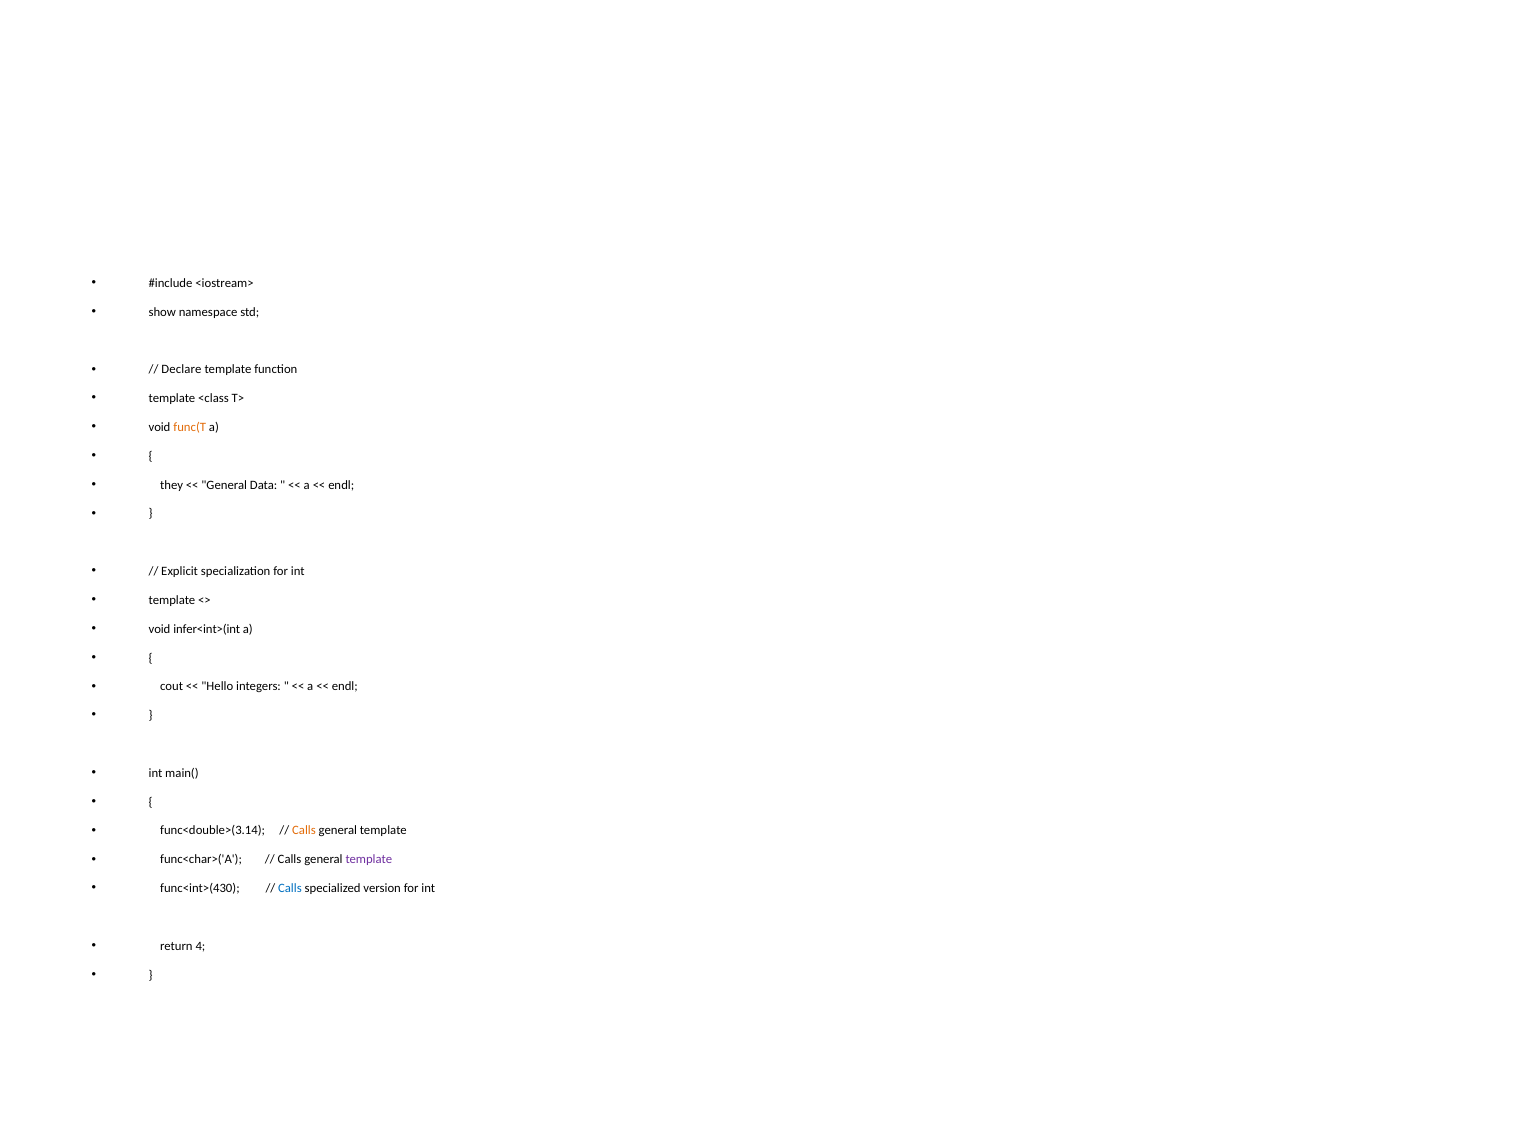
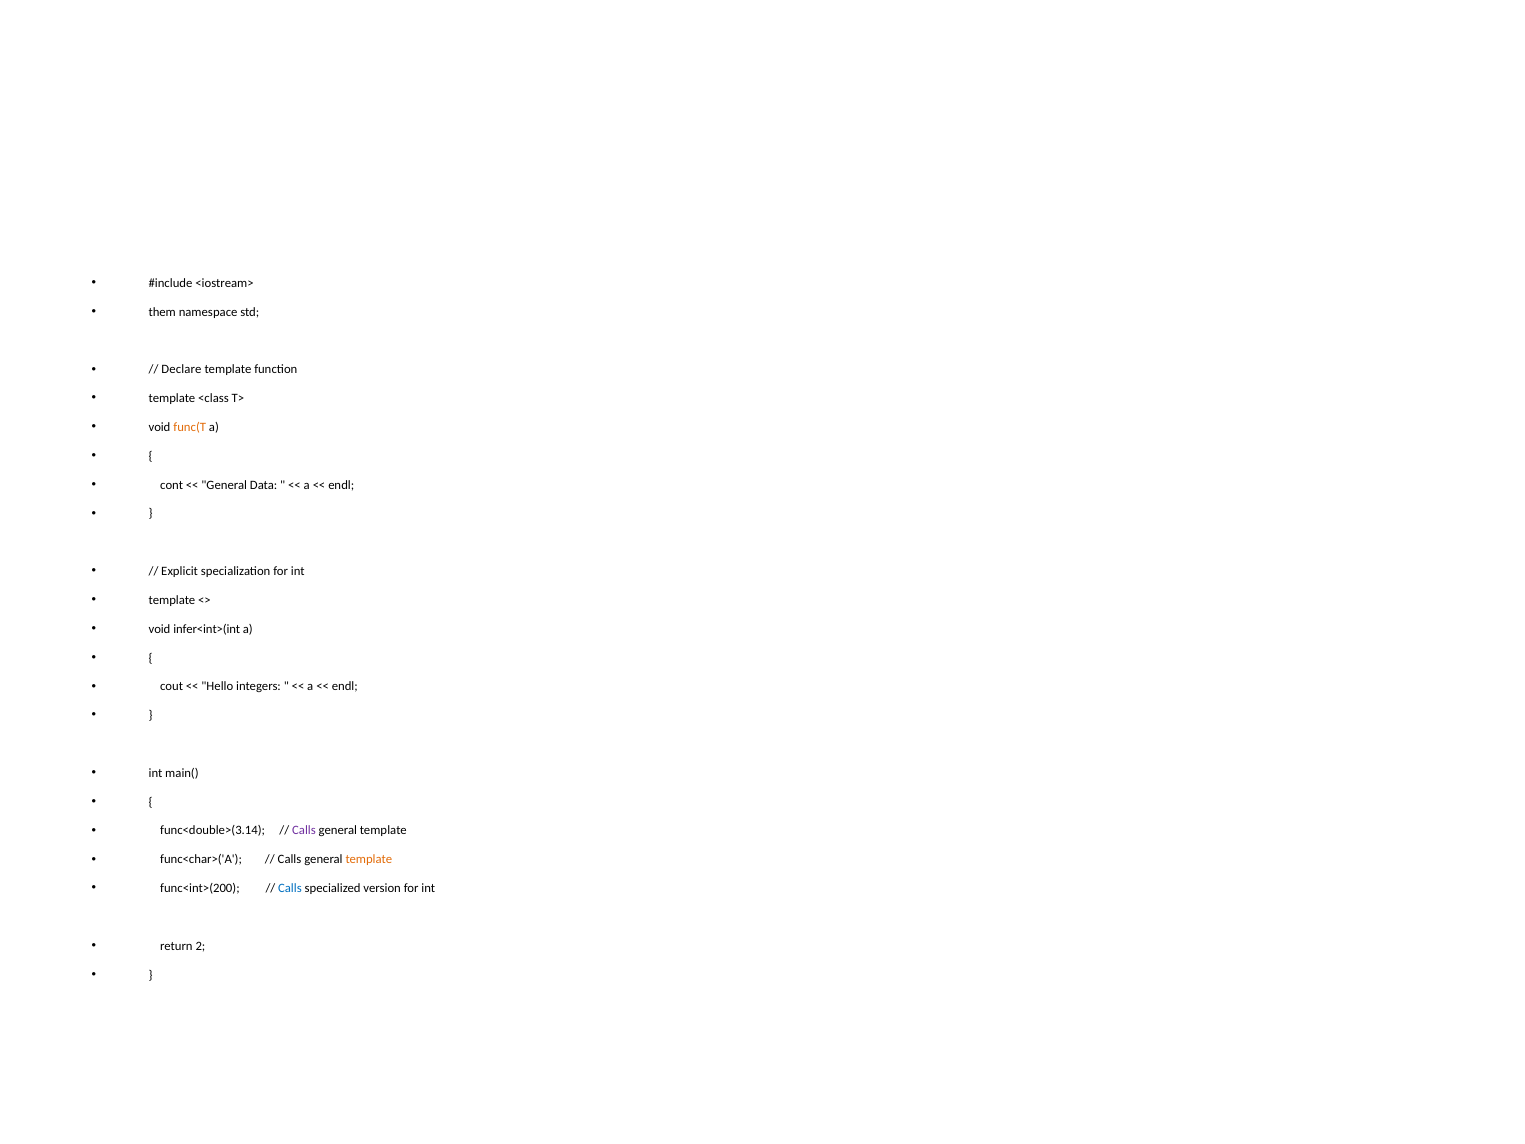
show: show -> them
they: they -> cont
Calls at (304, 831) colour: orange -> purple
template at (369, 859) colour: purple -> orange
func<int>(430: func<int>(430 -> func<int>(200
4: 4 -> 2
